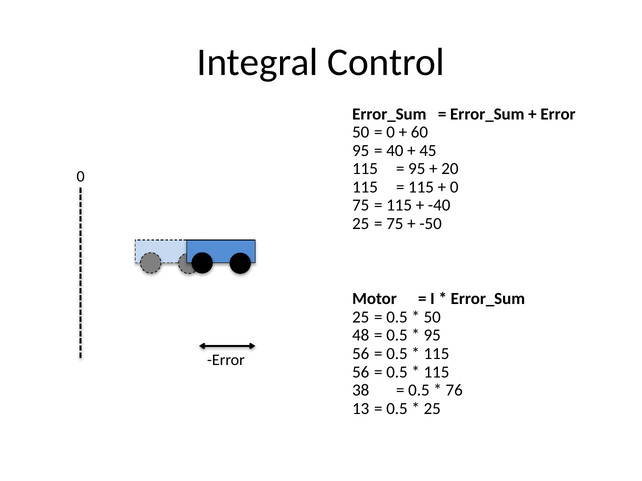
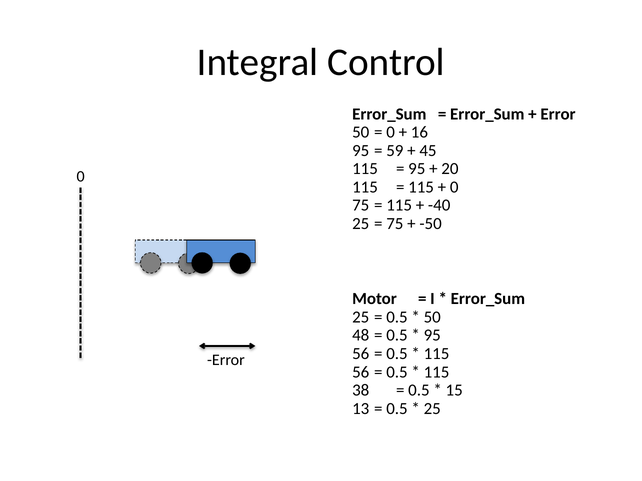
60: 60 -> 16
40: 40 -> 59
76: 76 -> 15
